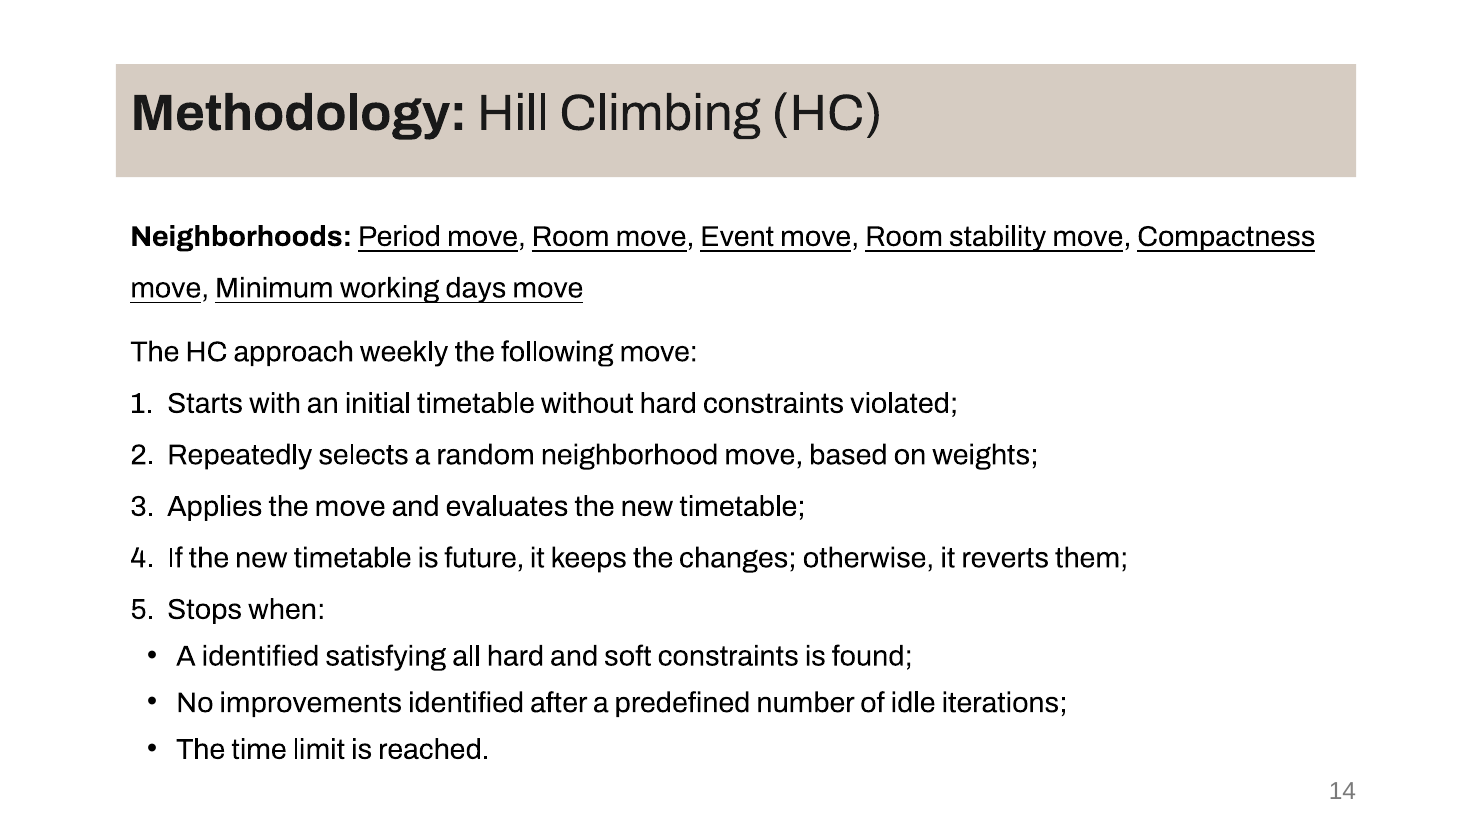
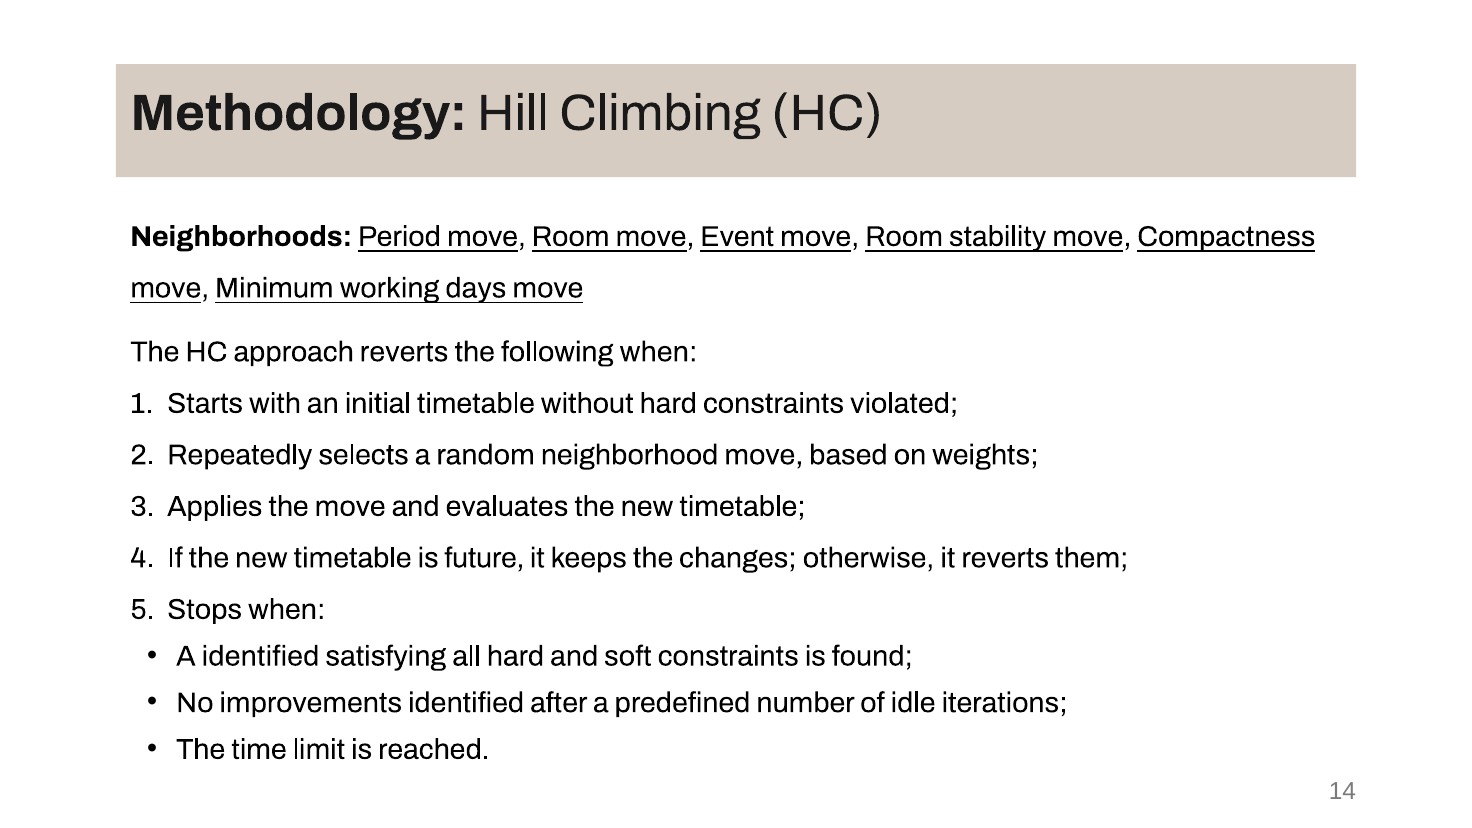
approach weekly: weekly -> reverts
following move: move -> when
